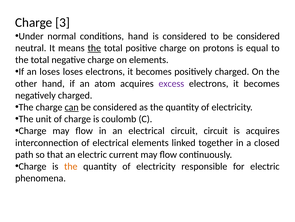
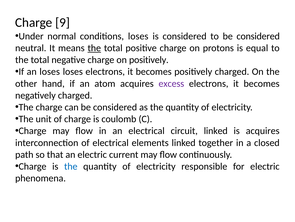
3: 3 -> 9
conditions hand: hand -> loses
on elements: elements -> positively
can underline: present -> none
circuit circuit: circuit -> linked
the at (71, 166) colour: orange -> blue
